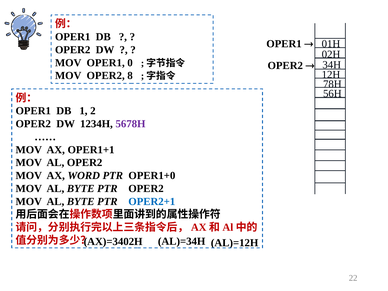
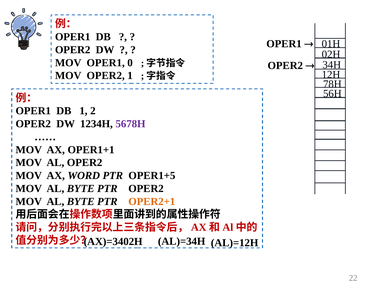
OPER2 8: 8 -> 1
OPER1+0: OPER1+0 -> OPER1+5
OPER2+1 colour: blue -> orange
